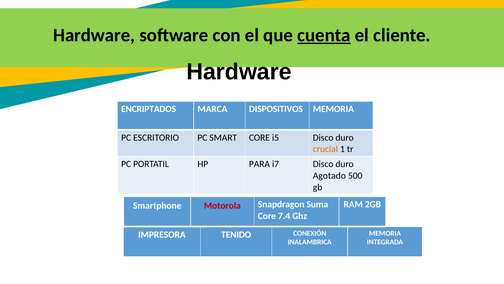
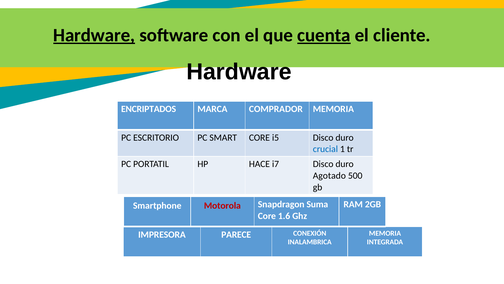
Hardware at (94, 35) underline: none -> present
DISPOSITIVOS: DISPOSITIVOS -> COMPRADOR
crucial colour: orange -> blue
PARA: PARA -> HACE
7.4: 7.4 -> 1.6
TENIDO: TENIDO -> PARECE
